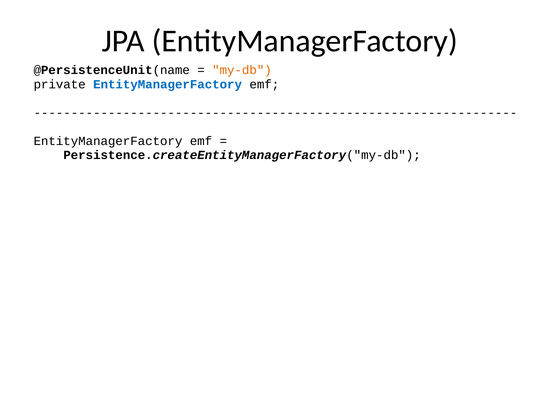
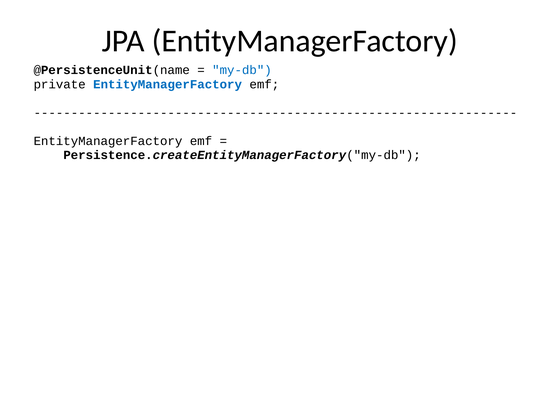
my-db colour: orange -> blue
